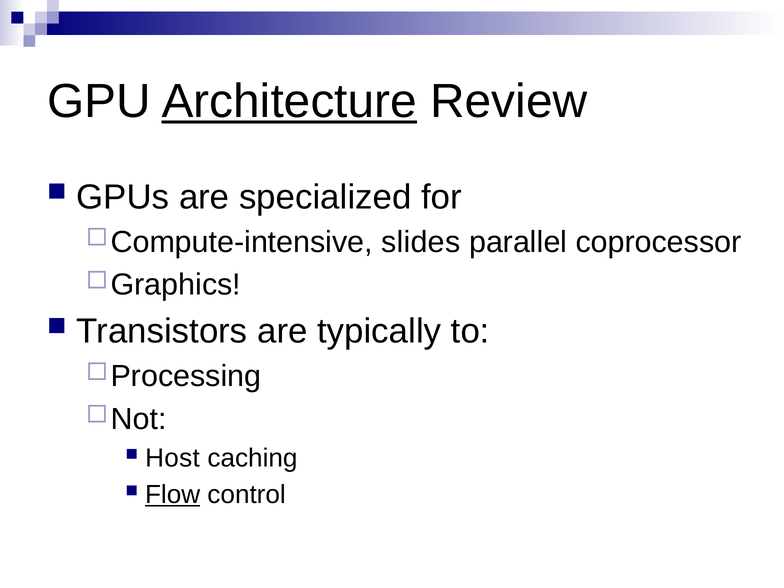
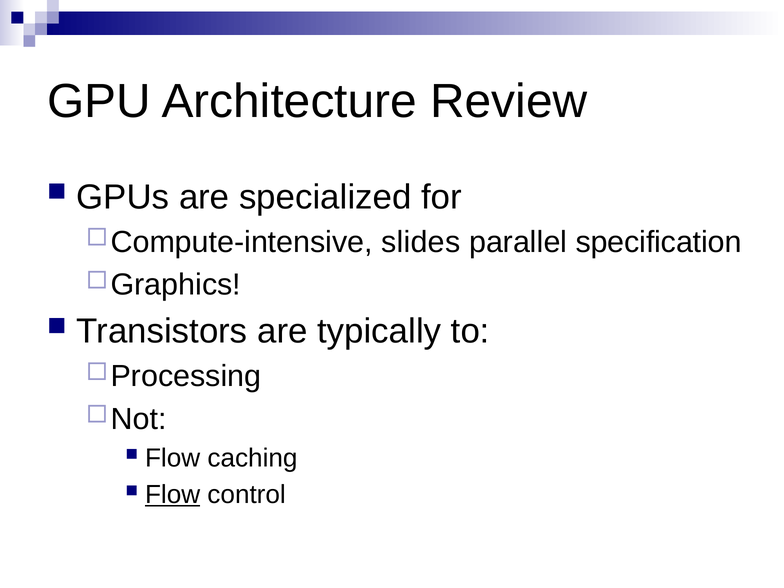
Architecture underline: present -> none
coprocessor: coprocessor -> specification
Host at (172, 458): Host -> Flow
